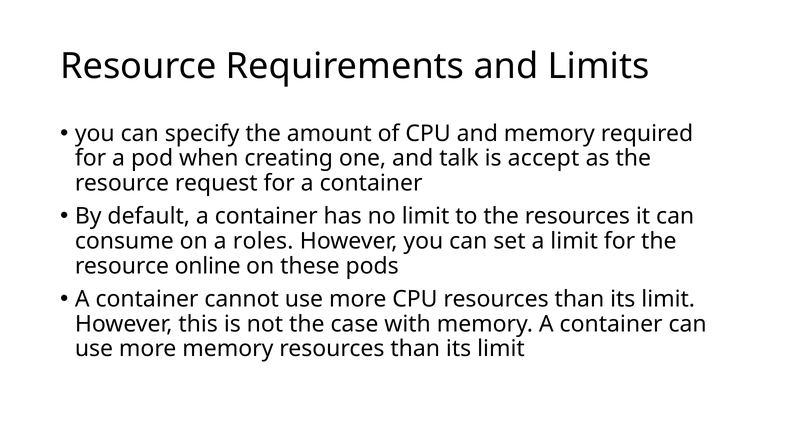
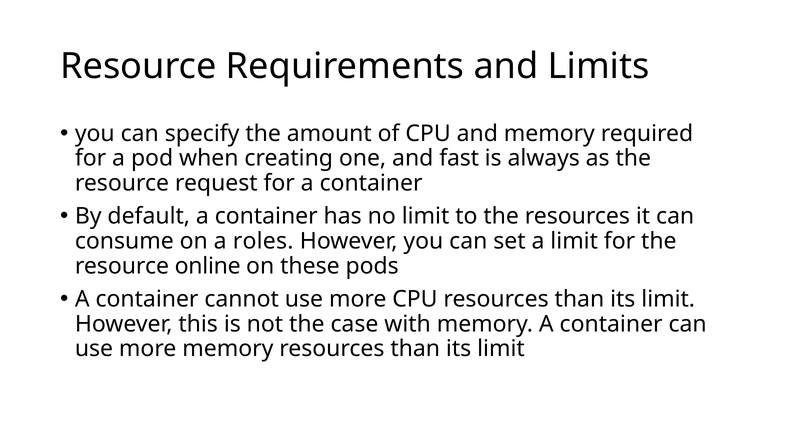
talk: talk -> fast
accept: accept -> always
